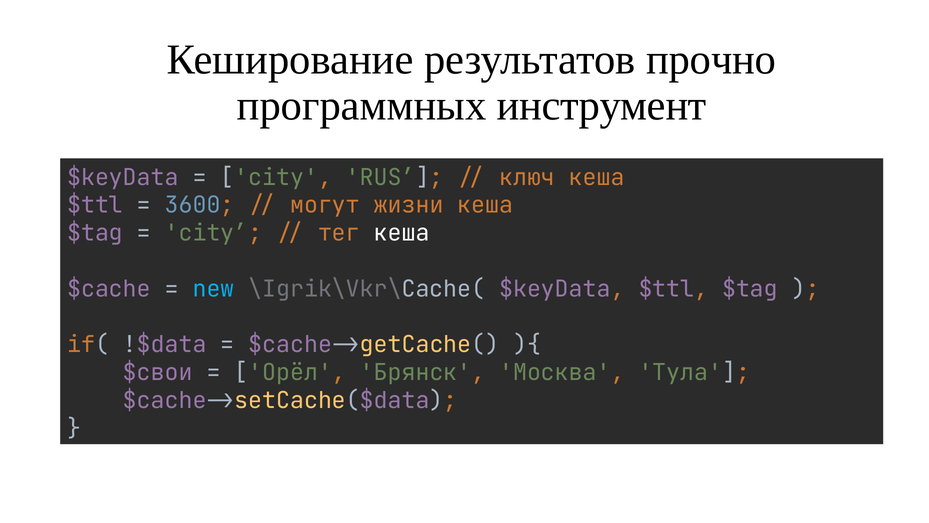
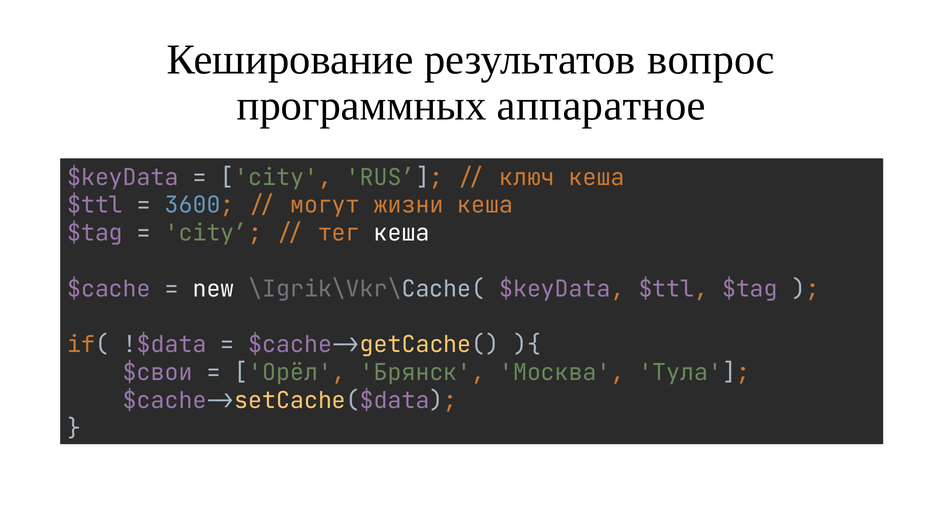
прочно: прочно -> вопрос
инструмент: инструмент -> аппаратное
new colour: light blue -> white
